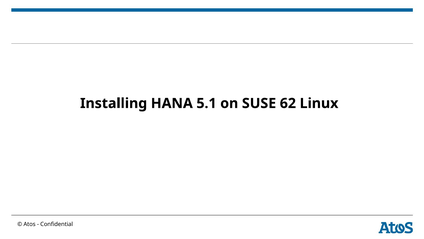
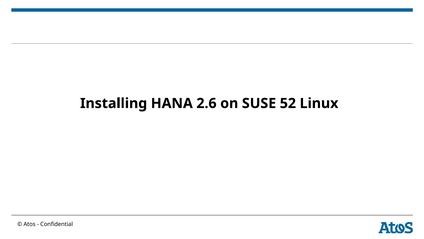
5.1: 5.1 -> 2.6
62: 62 -> 52
